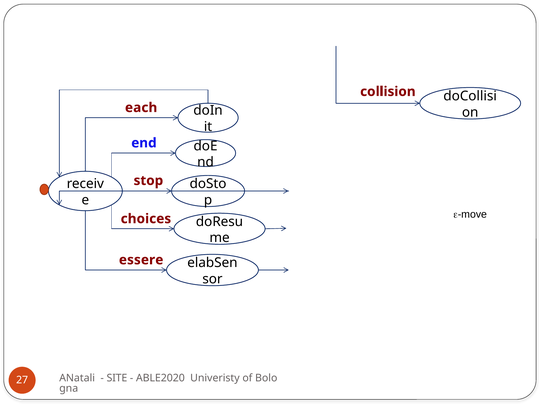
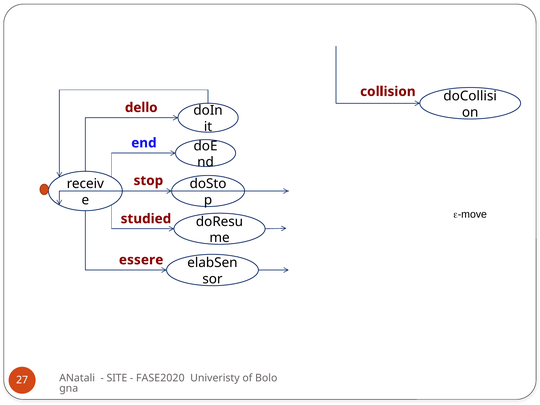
each: each -> dello
choices: choices -> studied
ABLE2020: ABLE2020 -> FASE2020
